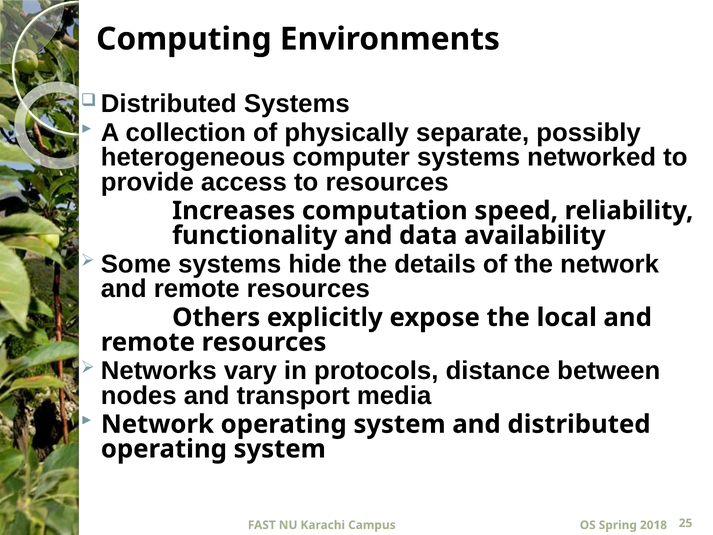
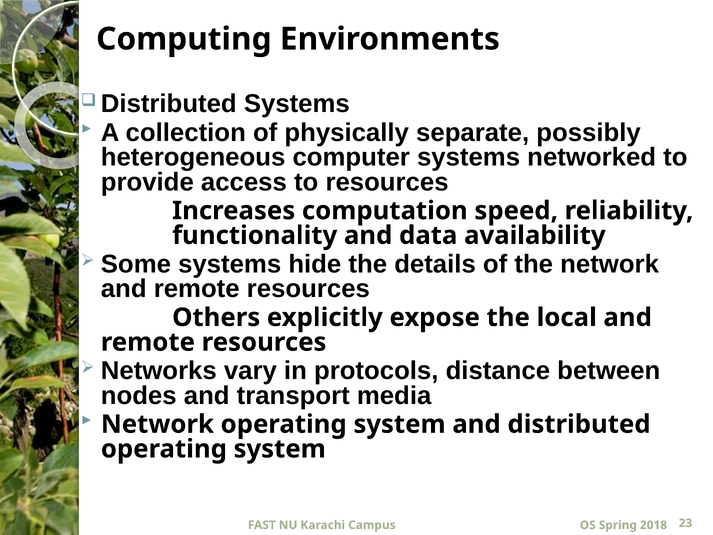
25: 25 -> 23
